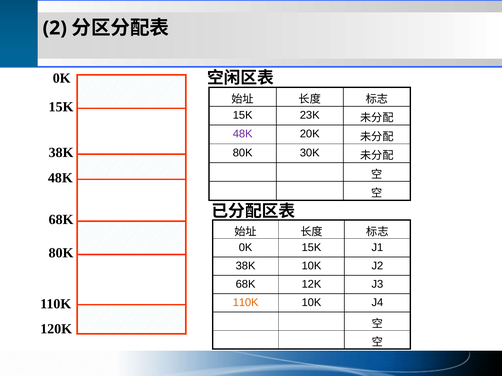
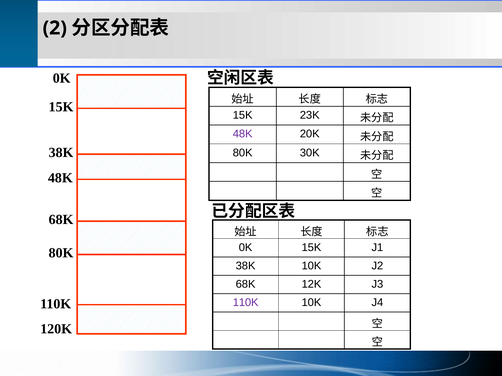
110K at (246, 303) colour: orange -> purple
